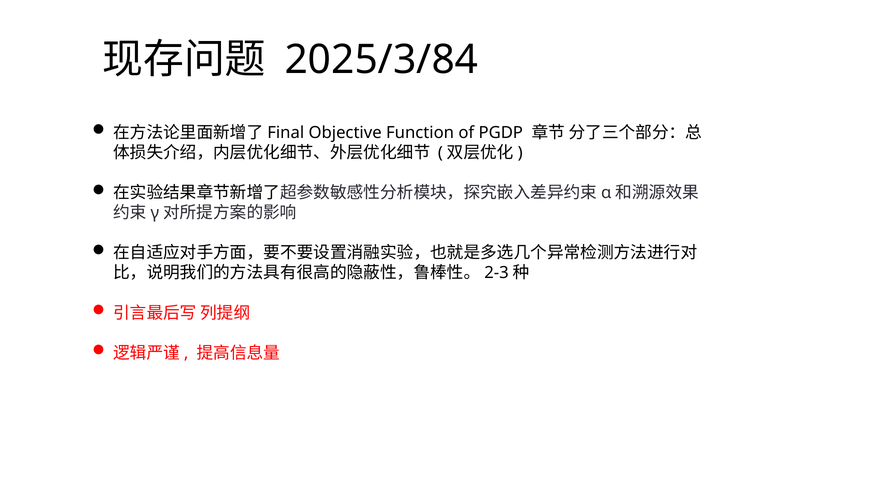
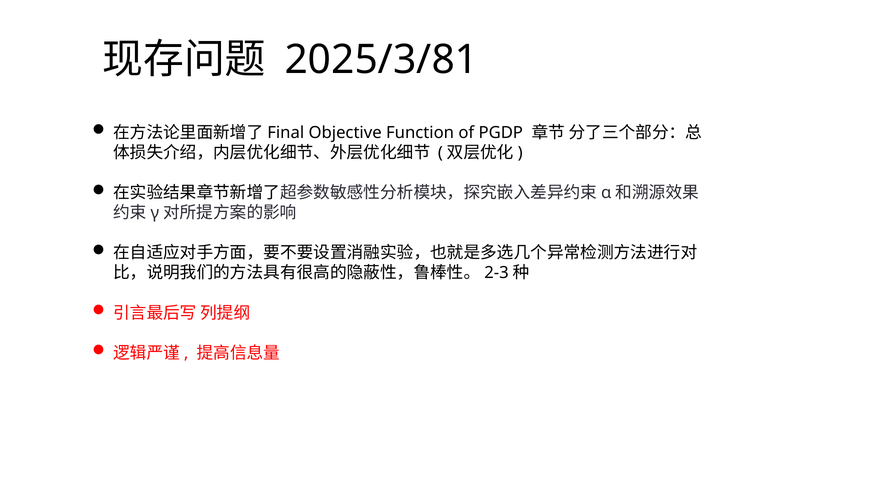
2025/3/84: 2025/3/84 -> 2025/3/81
